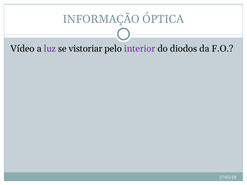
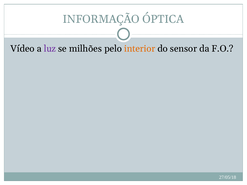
vistoriar: vistoriar -> milhões
interior colour: purple -> orange
diodos: diodos -> sensor
